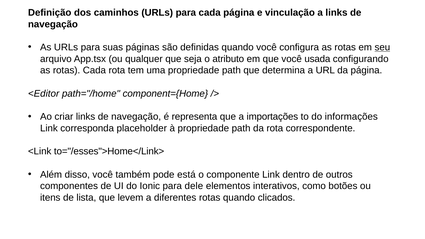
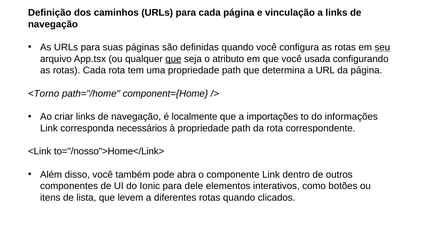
que at (173, 59) underline: none -> present
<Editor: <Editor -> <Torno
representa: representa -> localmente
placeholder: placeholder -> necessários
to="/esses">Home</Link>: to="/esses">Home</Link> -> to="/nosso">Home</Link>
está: está -> abra
